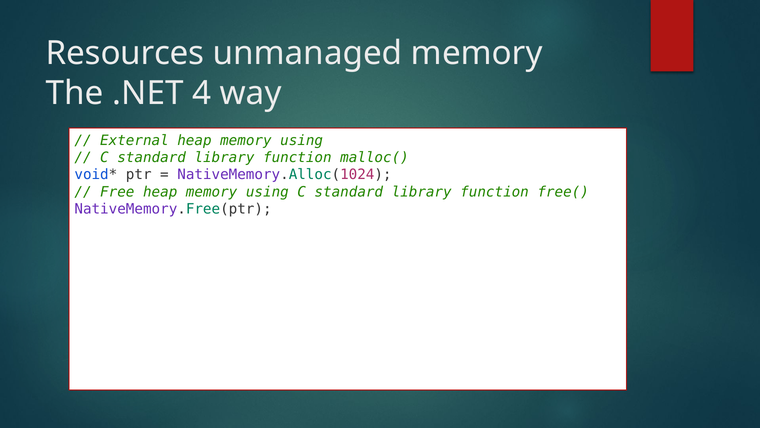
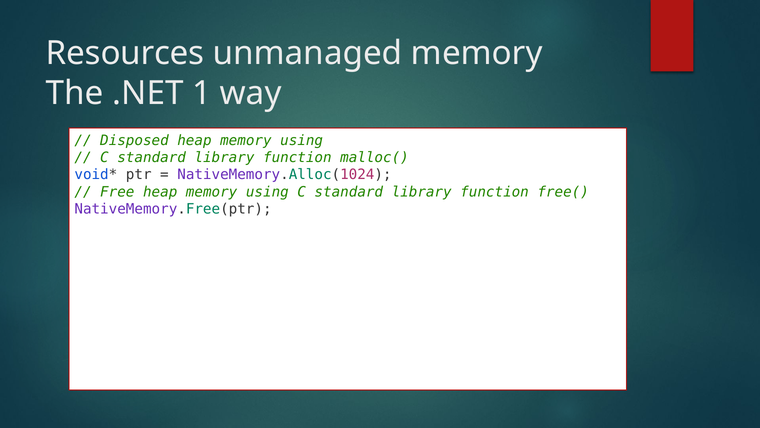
4: 4 -> 1
External: External -> Disposed
